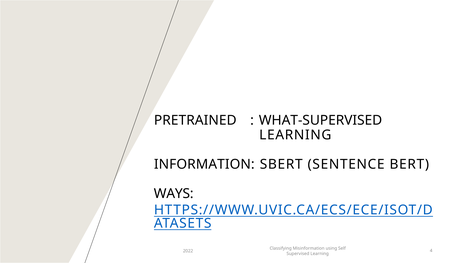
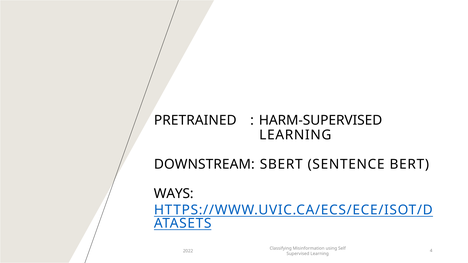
WHAT-SUPERVISED: WHAT-SUPERVISED -> HARM-SUPERVISED
INFORMATION: INFORMATION -> DOWNSTREAM
